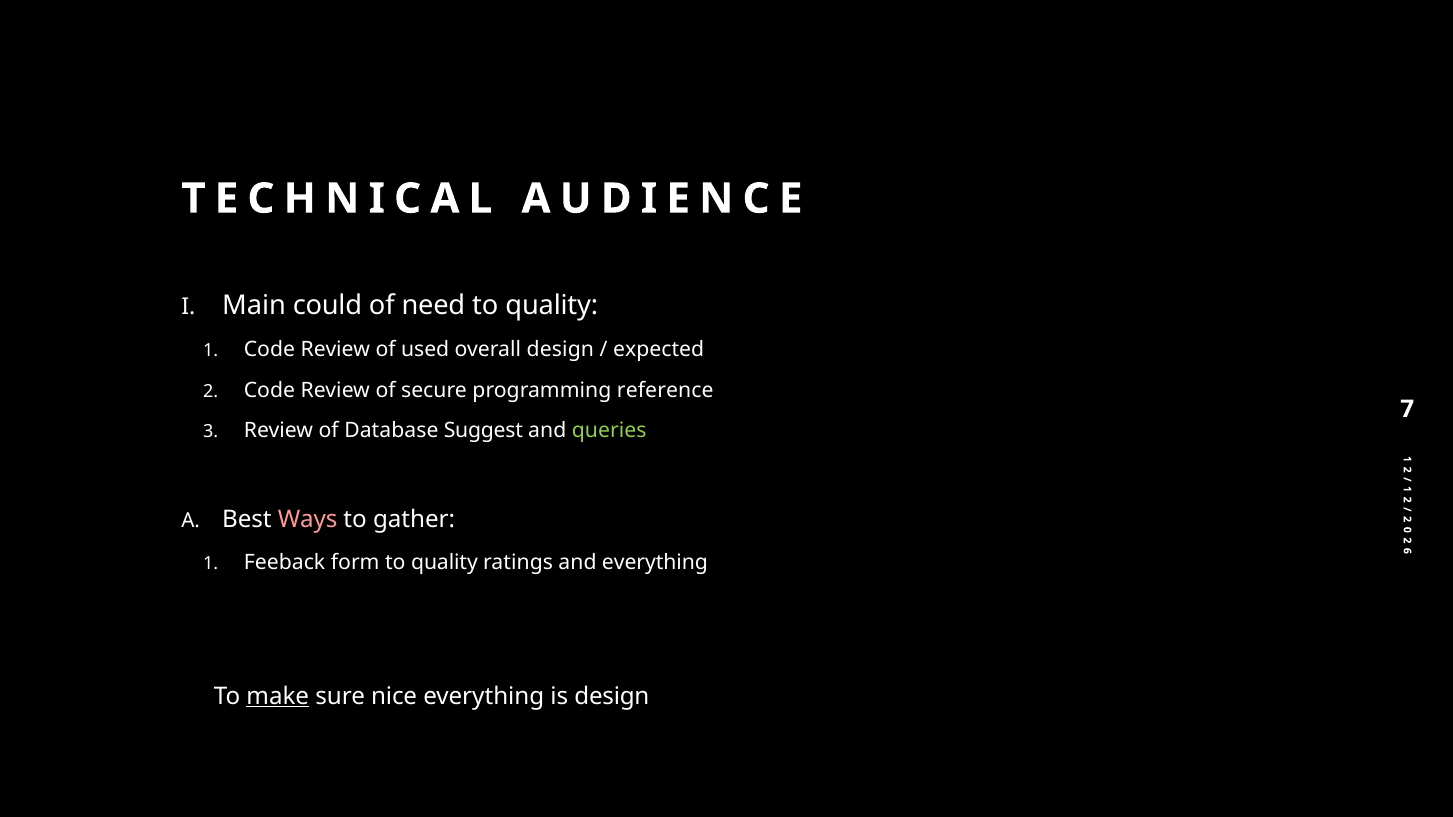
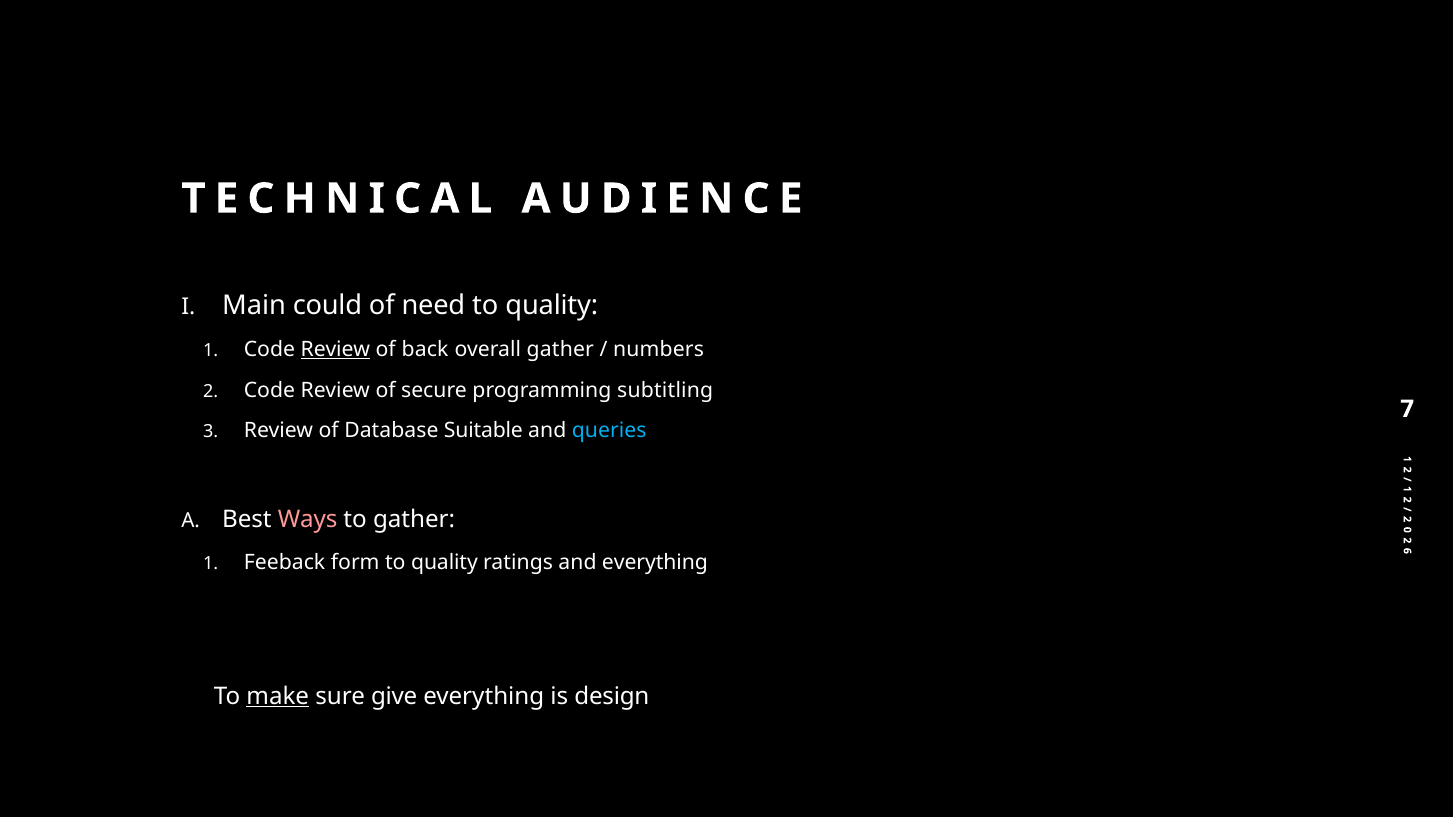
Review at (335, 350) underline: none -> present
used: used -> back
overall design: design -> gather
expected: expected -> numbers
reference: reference -> subtitling
Suggest: Suggest -> Suitable
queries colour: light green -> light blue
nice: nice -> give
